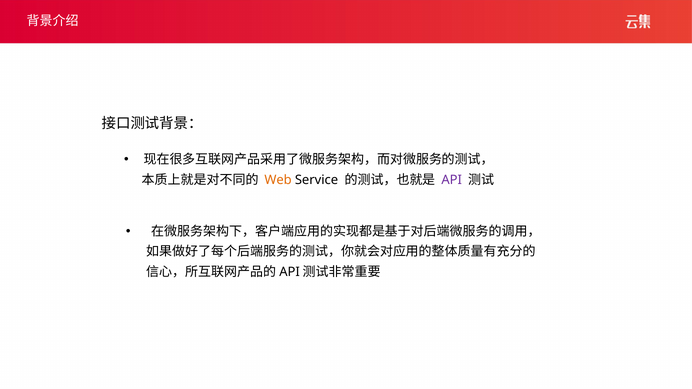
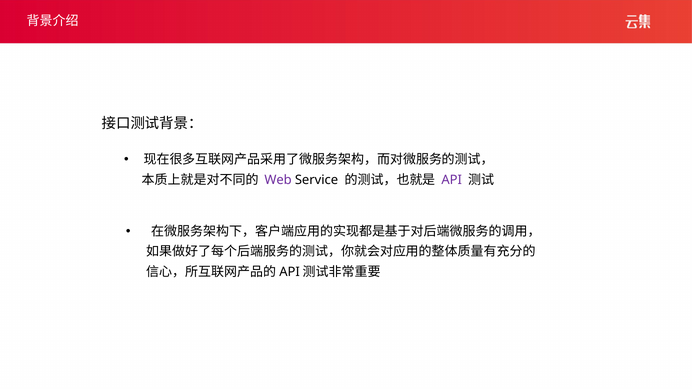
Web colour: orange -> purple
